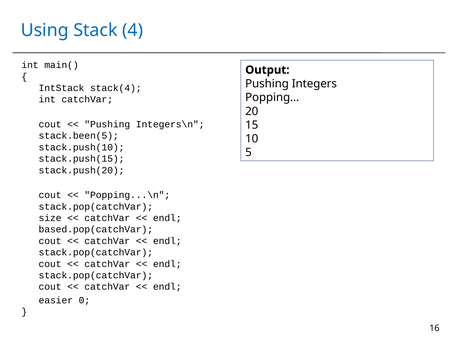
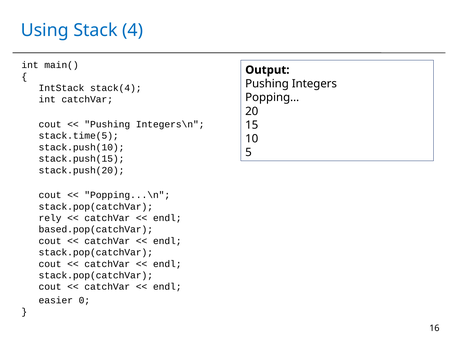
stack.been(5: stack.been(5 -> stack.time(5
size: size -> rely
